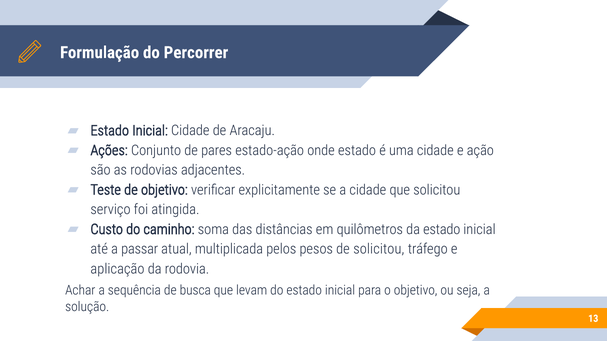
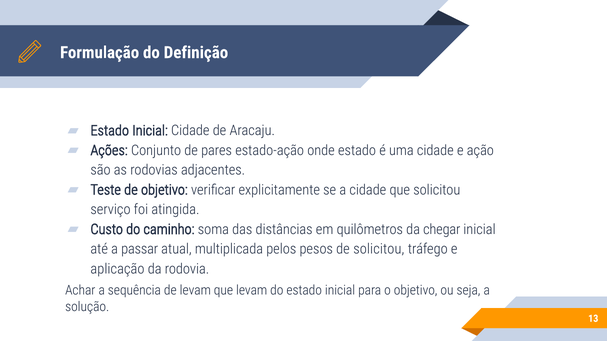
Percorrer: Percorrer -> Definição
da estado: estado -> chegar
de busca: busca -> levam
